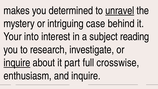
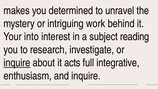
unravel underline: present -> none
case: case -> work
part: part -> acts
crosswise: crosswise -> integrative
